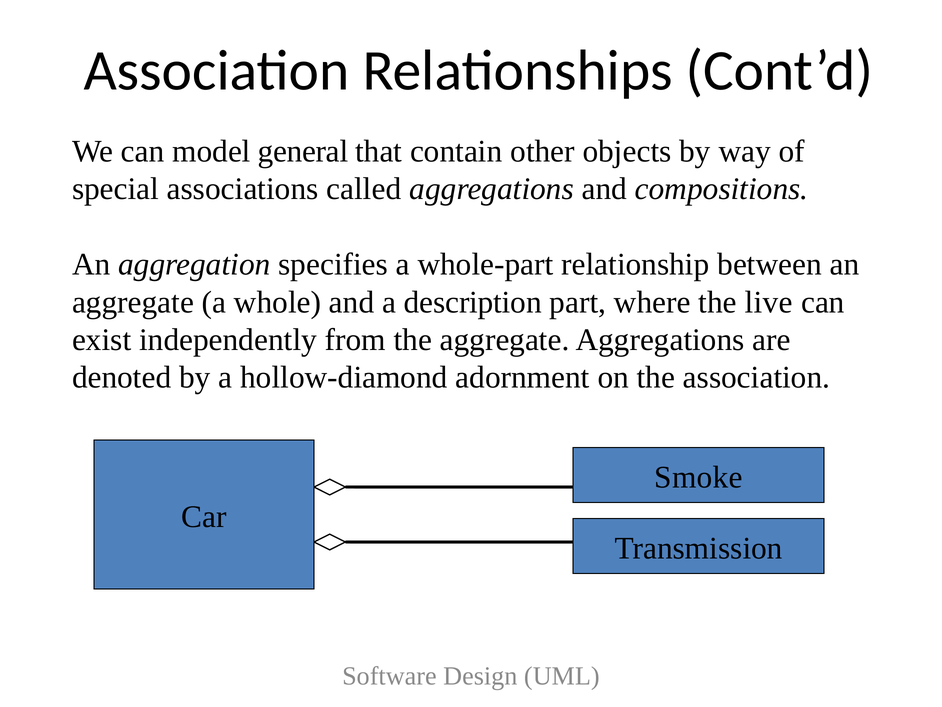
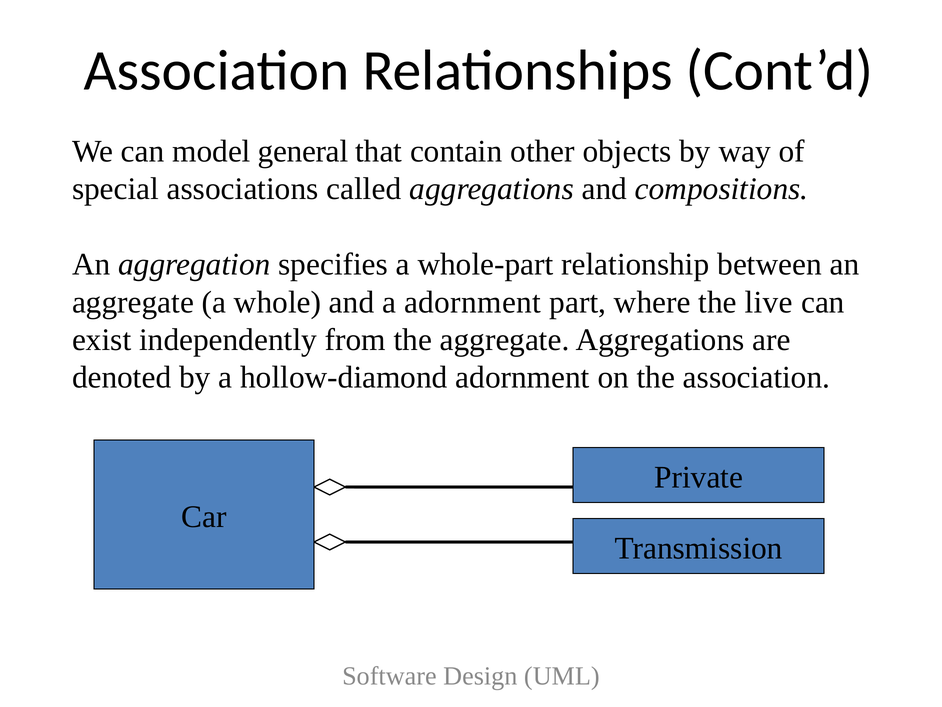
a description: description -> adornment
Smoke: Smoke -> Private
